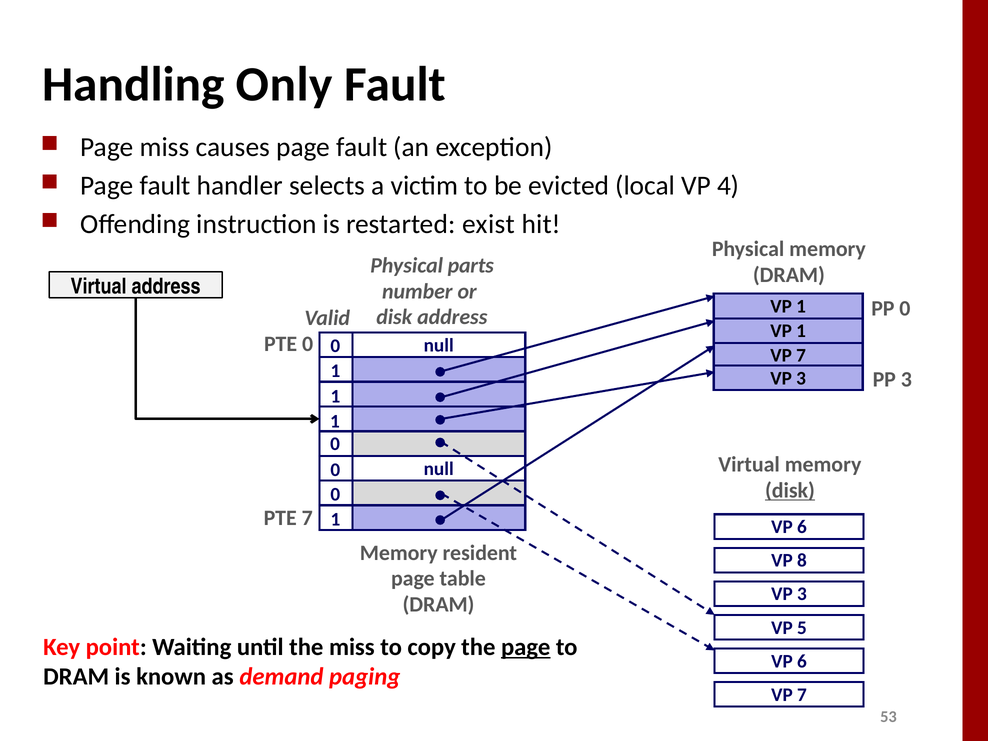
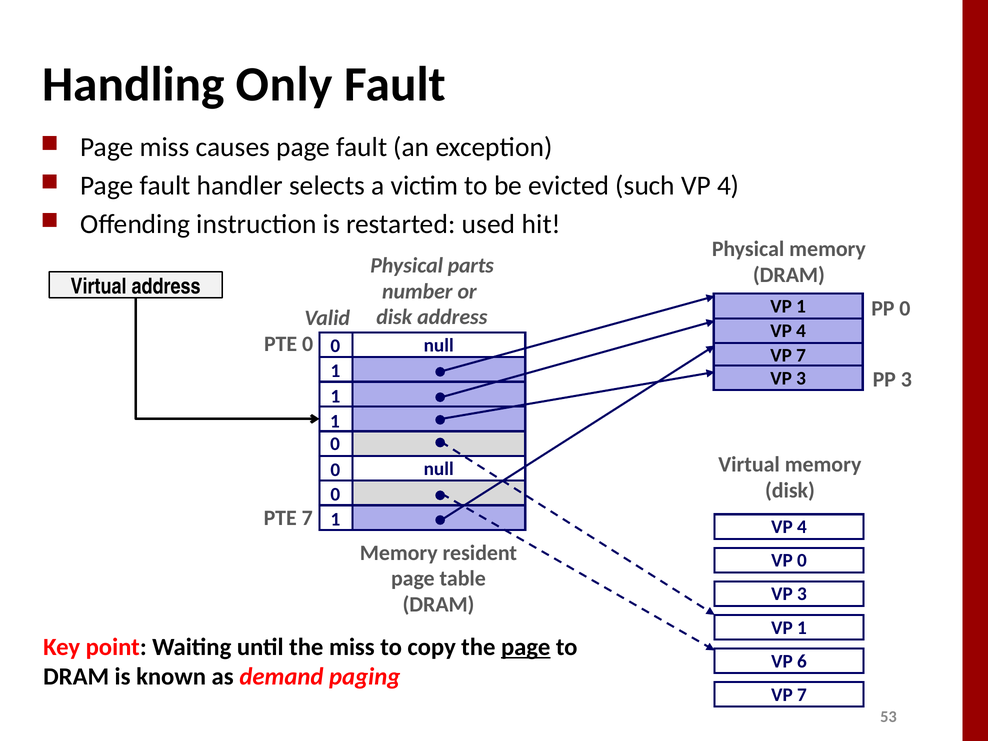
local: local -> such
exist: exist -> used
1 at (801, 331): 1 -> 4
disk at (790, 491) underline: present -> none
6 at (802, 527): 6 -> 4
VP 8: 8 -> 0
5 at (802, 628): 5 -> 1
